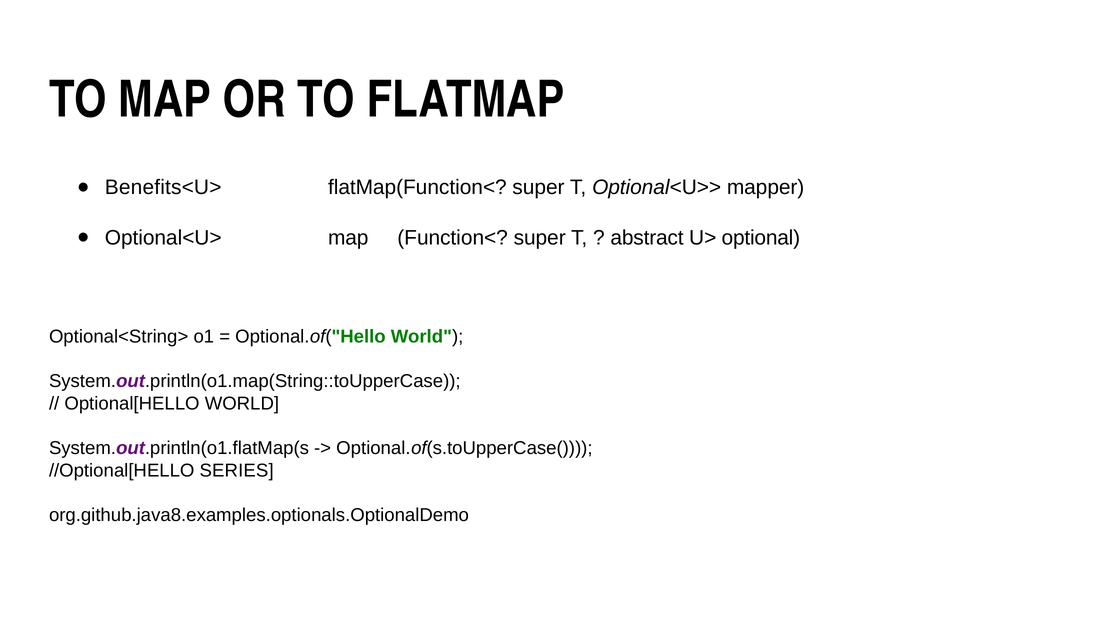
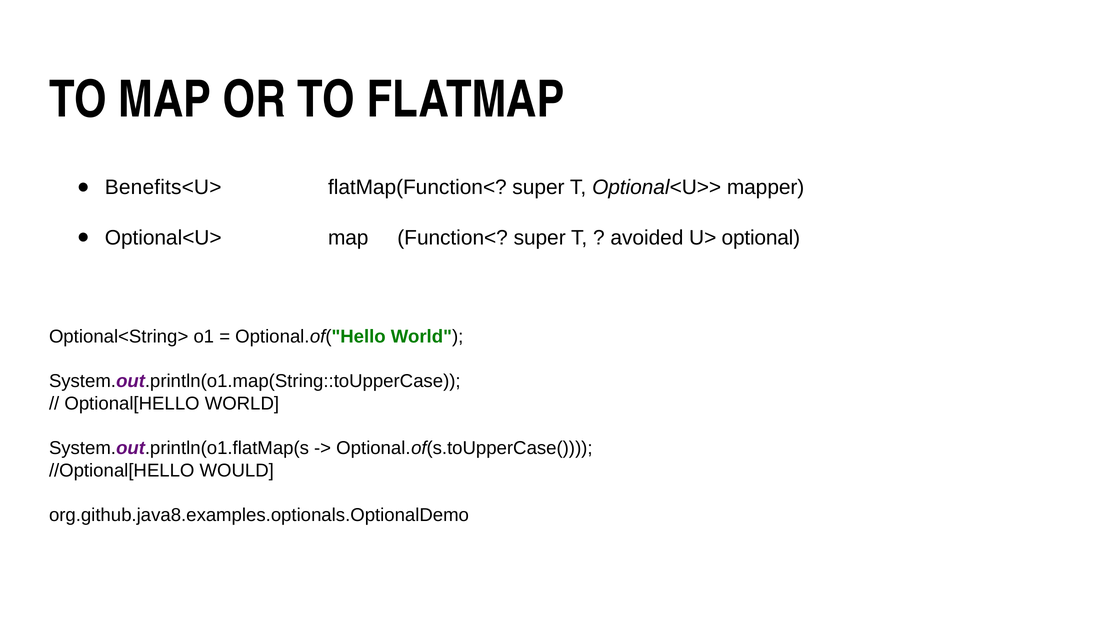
abstract: abstract -> avoided
SERIES: SERIES -> WOULD
